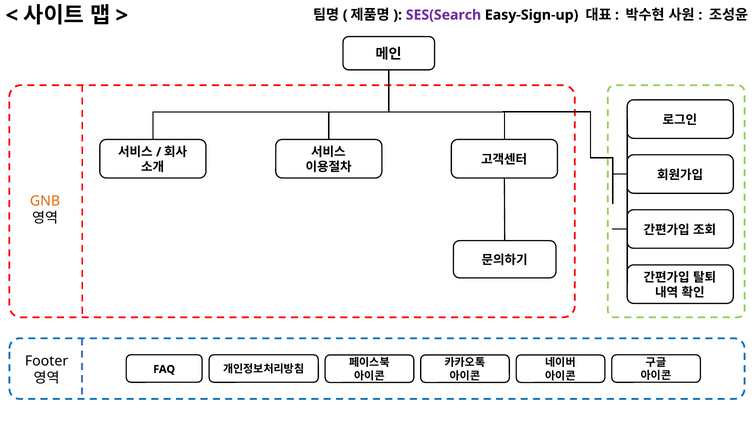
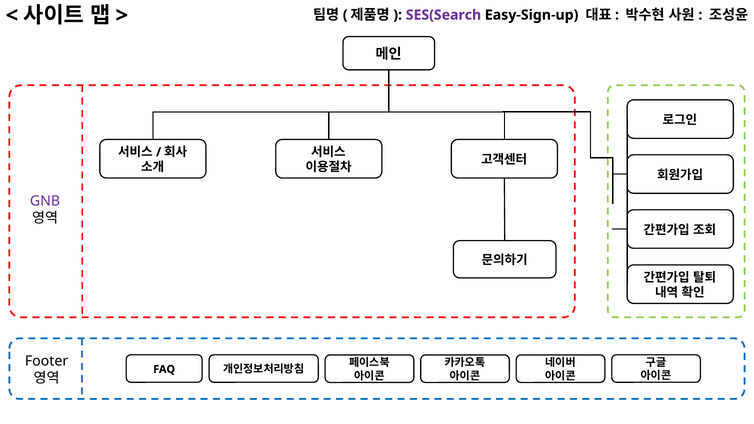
GNB colour: orange -> purple
